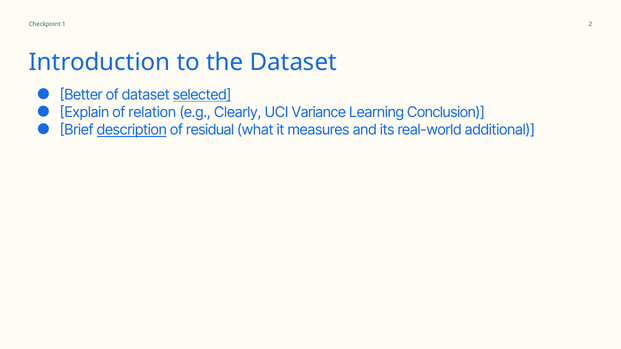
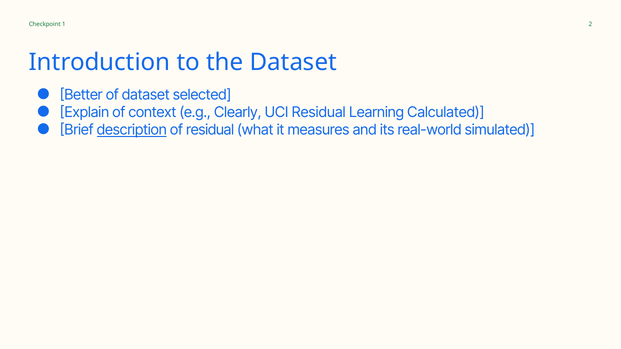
selected underline: present -> none
relation: relation -> context
UCI Variance: Variance -> Residual
Conclusion: Conclusion -> Calculated
additional: additional -> simulated
